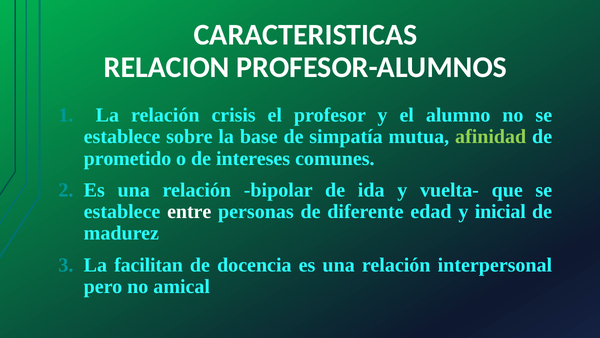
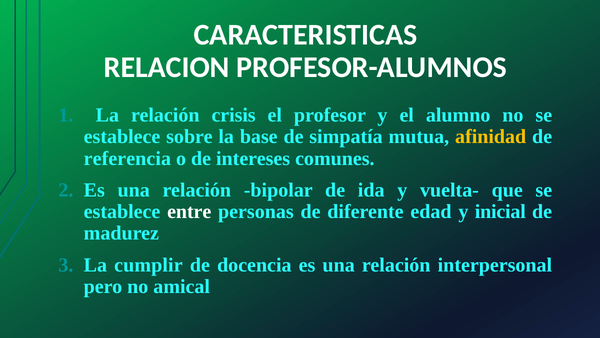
afinidad colour: light green -> yellow
prometido: prometido -> referencia
facilitan: facilitan -> cumplir
